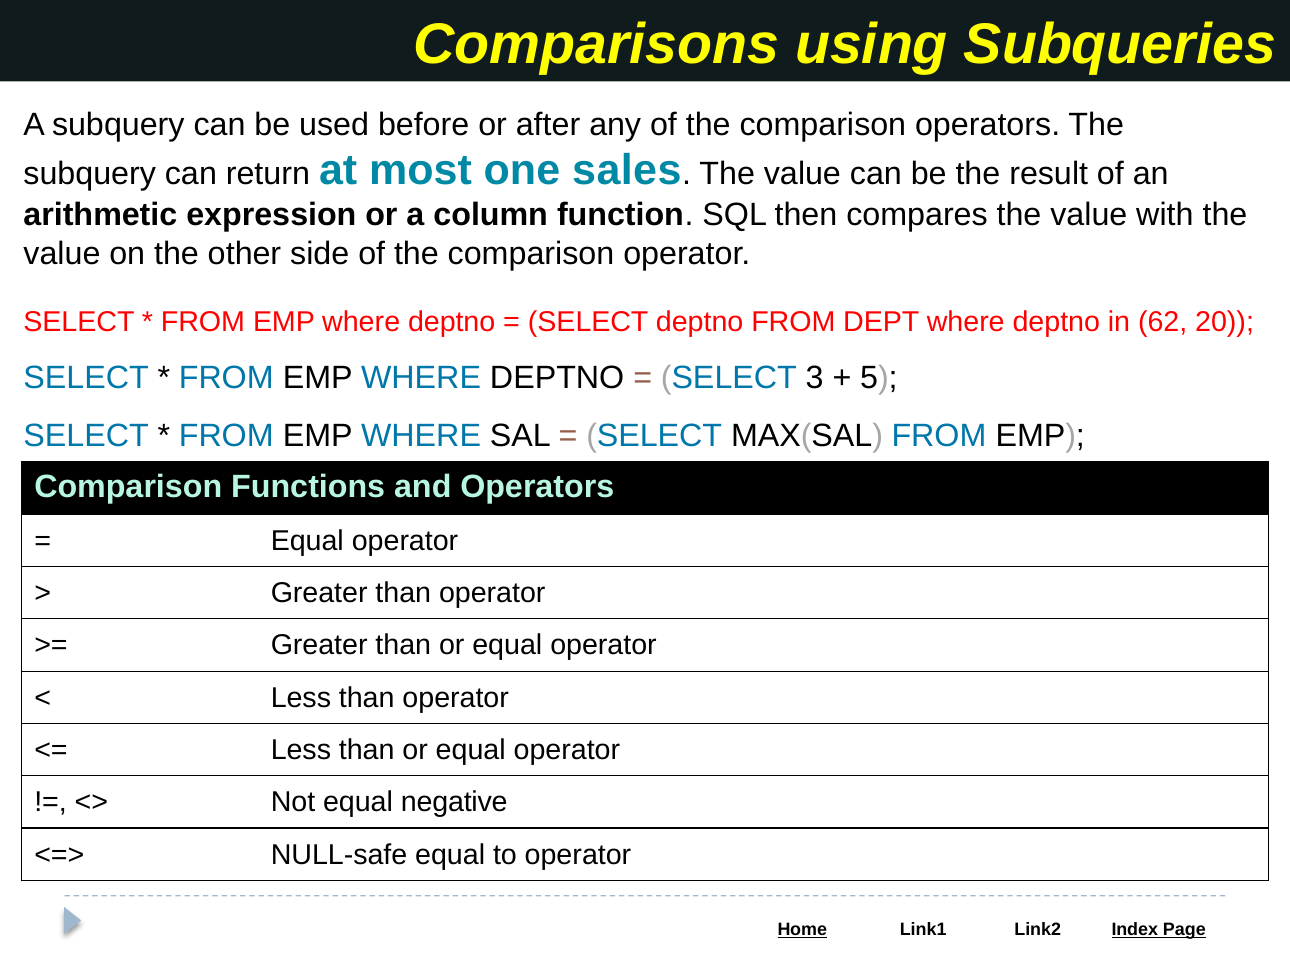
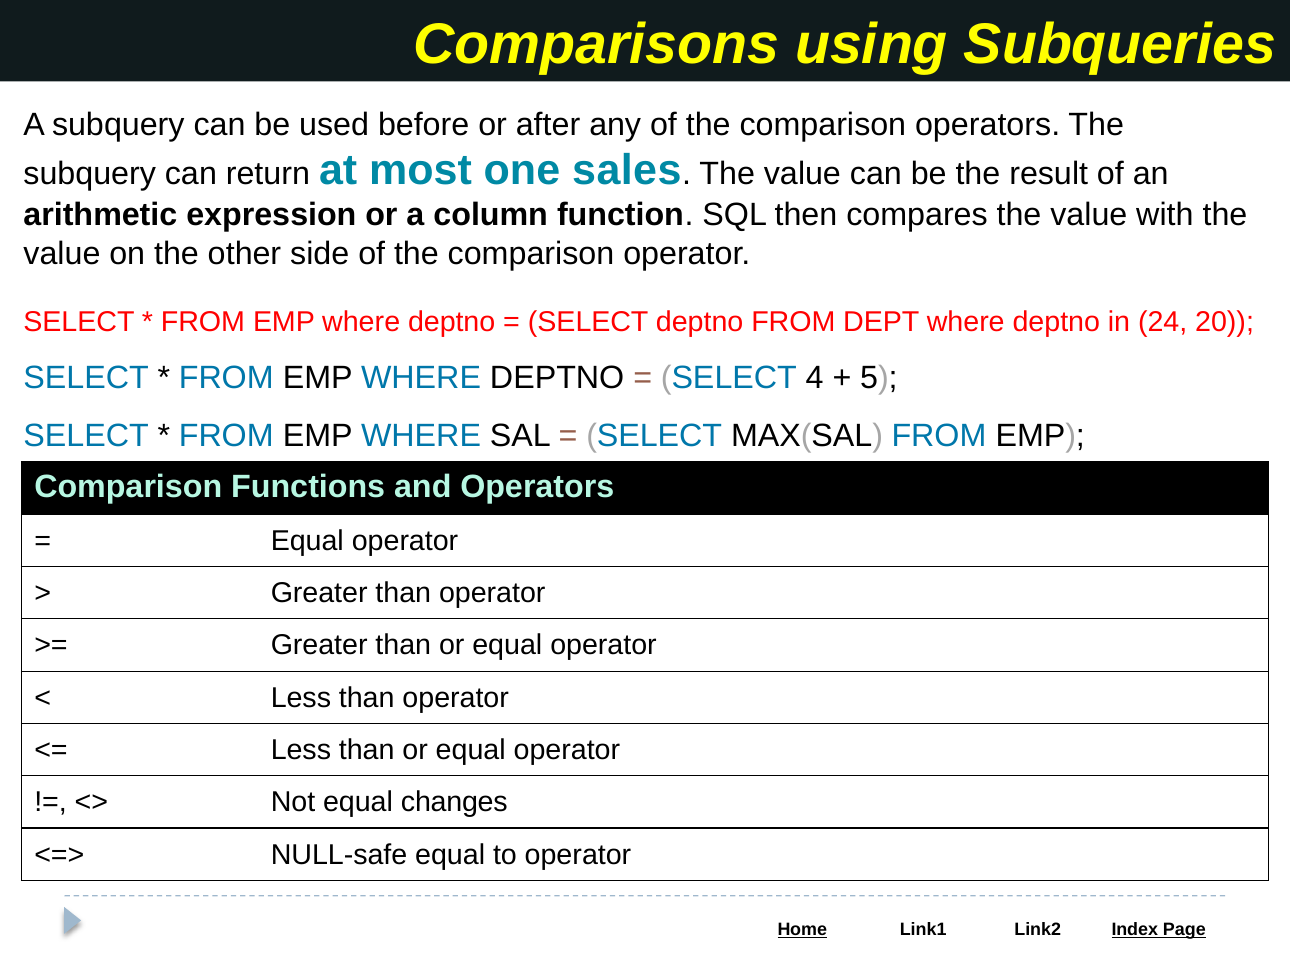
62: 62 -> 24
3: 3 -> 4
negative: negative -> changes
